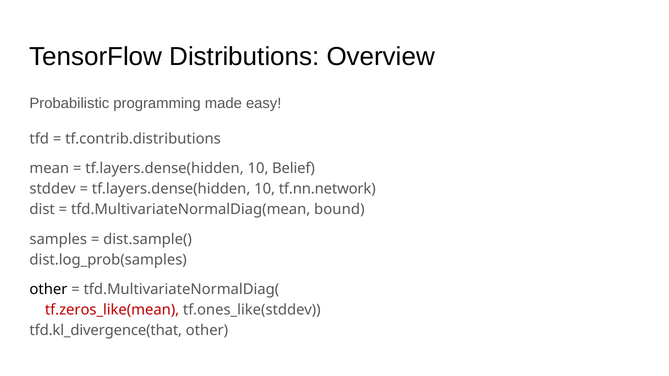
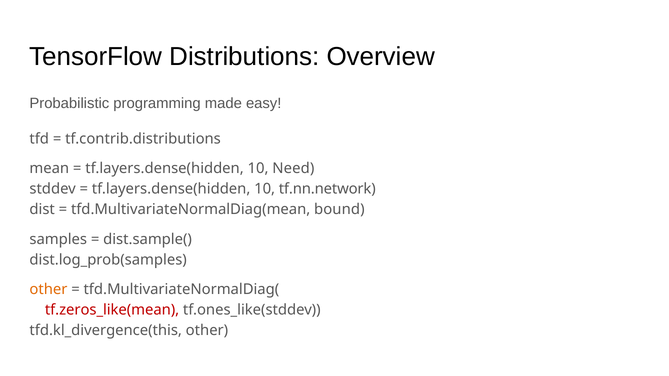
Belief: Belief -> Need
other at (48, 290) colour: black -> orange
tfd.kl_divergence(that: tfd.kl_divergence(that -> tfd.kl_divergence(this
